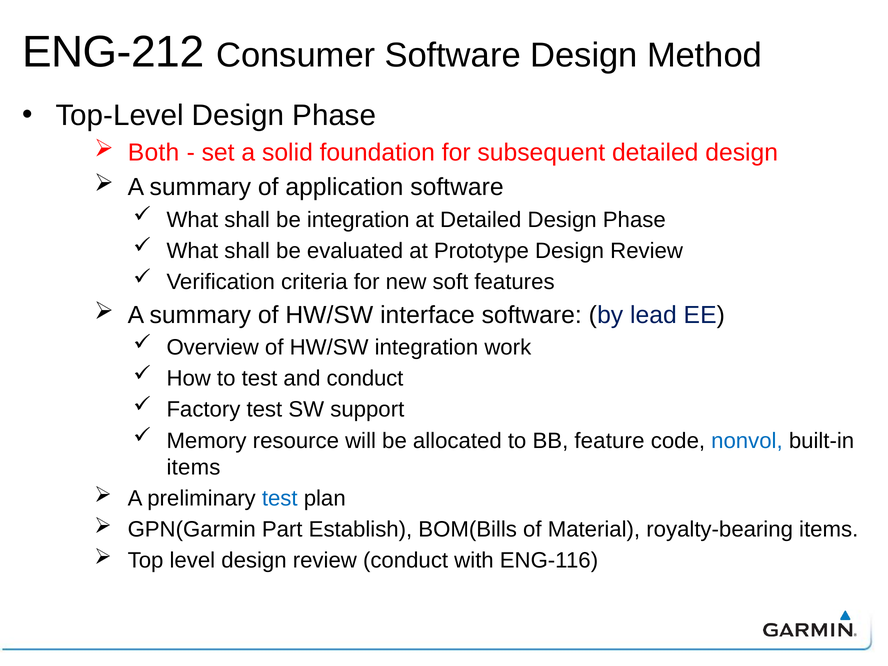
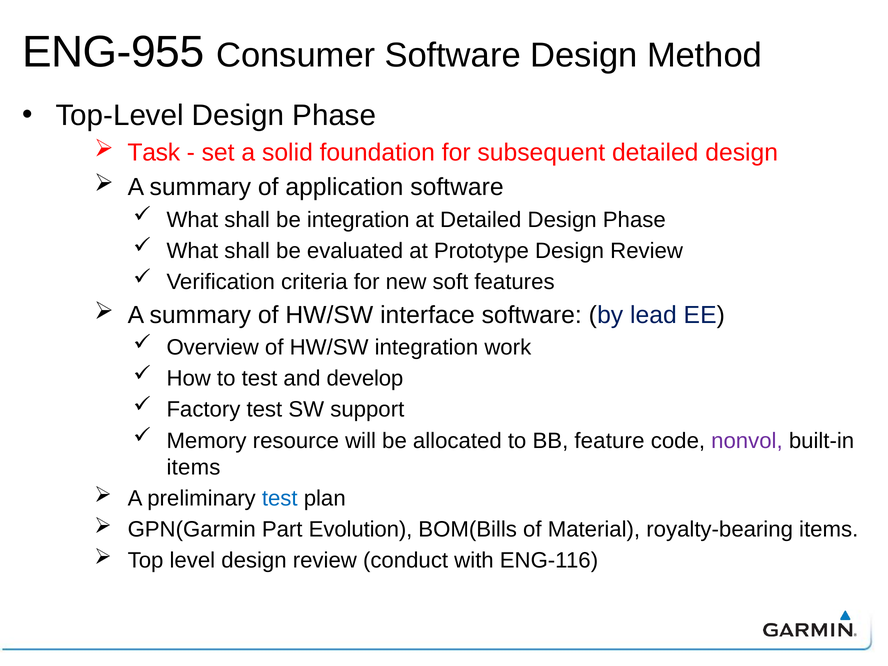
ENG-212: ENG-212 -> ENG-955
Both: Both -> Task
and conduct: conduct -> develop
nonvol colour: blue -> purple
Establish: Establish -> Evolution
